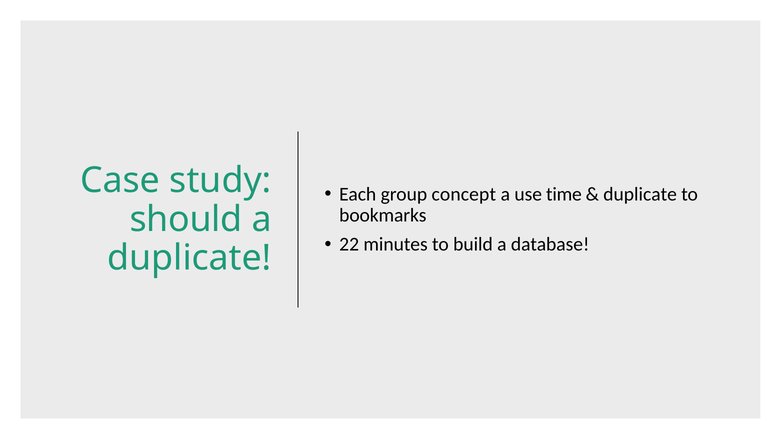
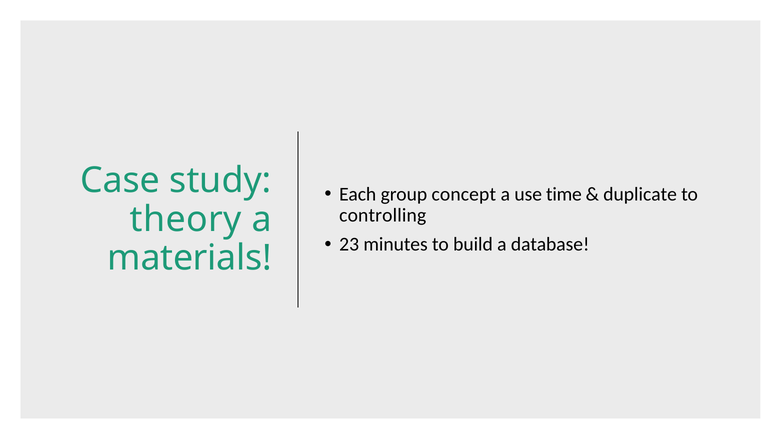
bookmarks: bookmarks -> controlling
should: should -> theory
22: 22 -> 23
duplicate at (189, 258): duplicate -> materials
